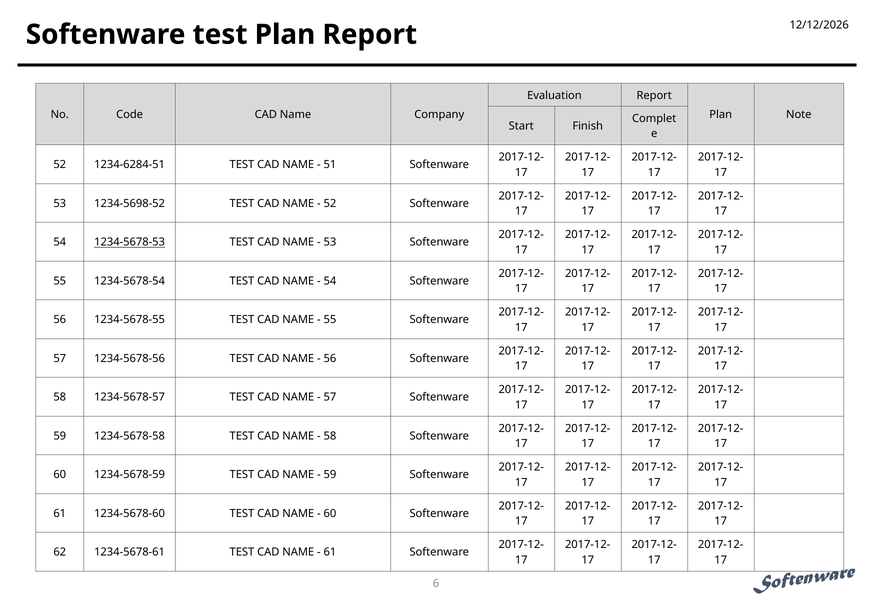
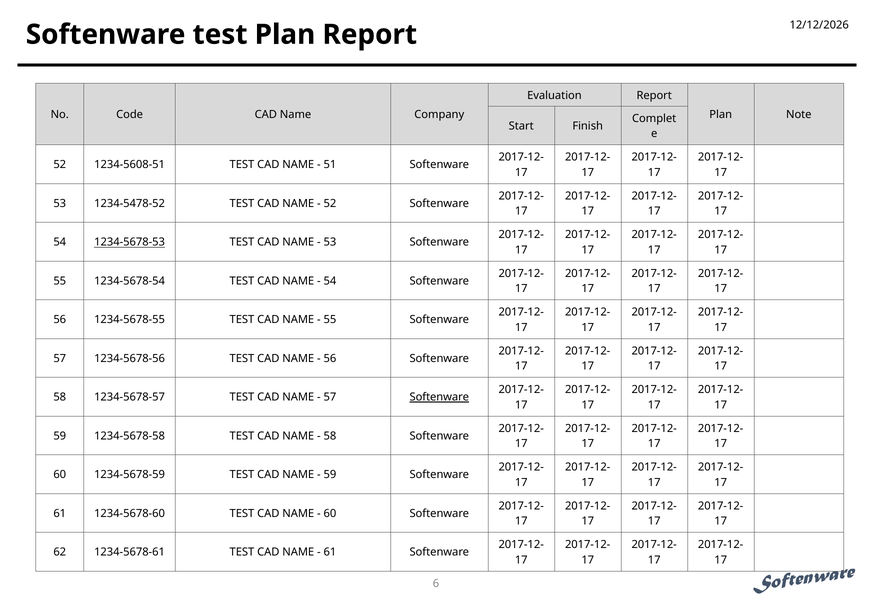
1234-6284-51: 1234-6284-51 -> 1234-5608-51
1234-5698-52: 1234-5698-52 -> 1234-5478-52
Softenware at (439, 397) underline: none -> present
